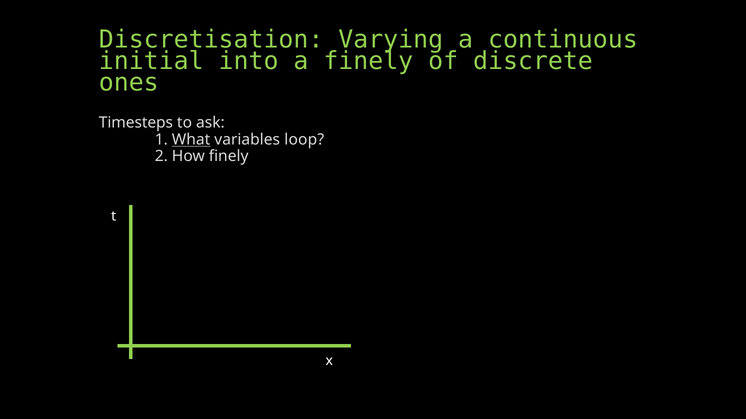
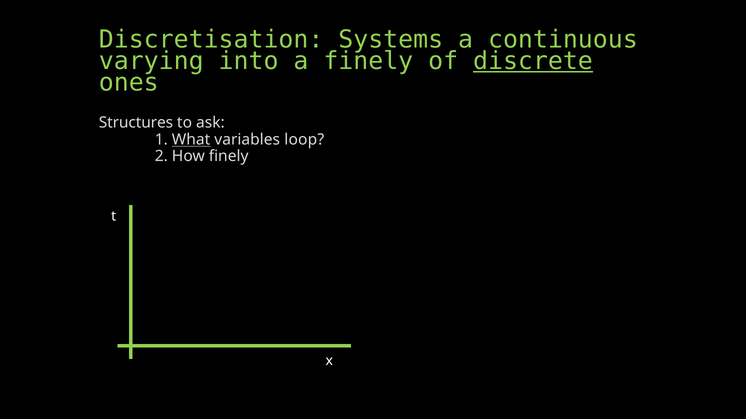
Varying: Varying -> Systems
initial: initial -> varying
discrete underline: none -> present
Timesteps: Timesteps -> Structures
